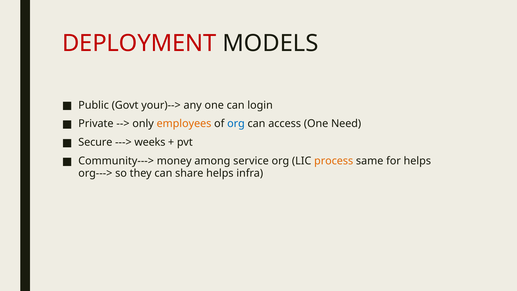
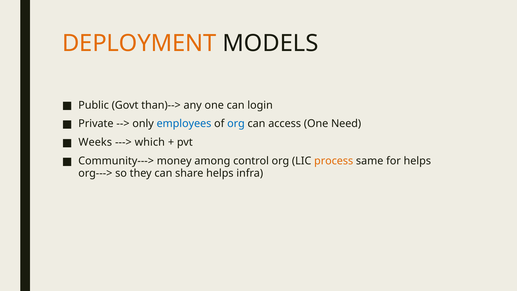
DEPLOYMENT colour: red -> orange
your)-->: your)--> -> than)-->
employees colour: orange -> blue
Secure: Secure -> Weeks
weeks: weeks -> which
service: service -> control
